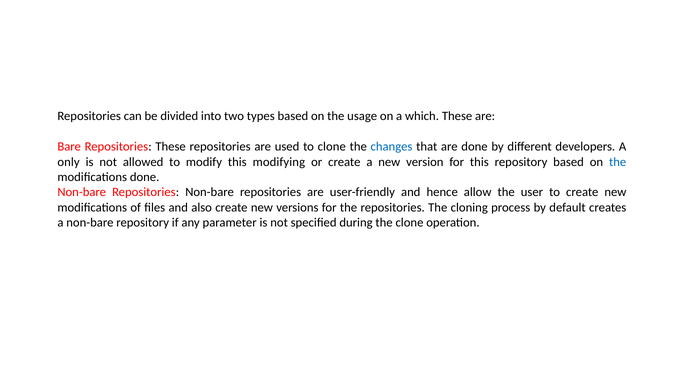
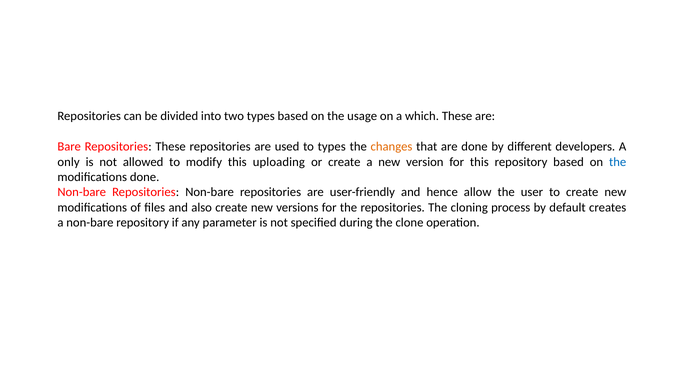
to clone: clone -> types
changes colour: blue -> orange
modifying: modifying -> uploading
